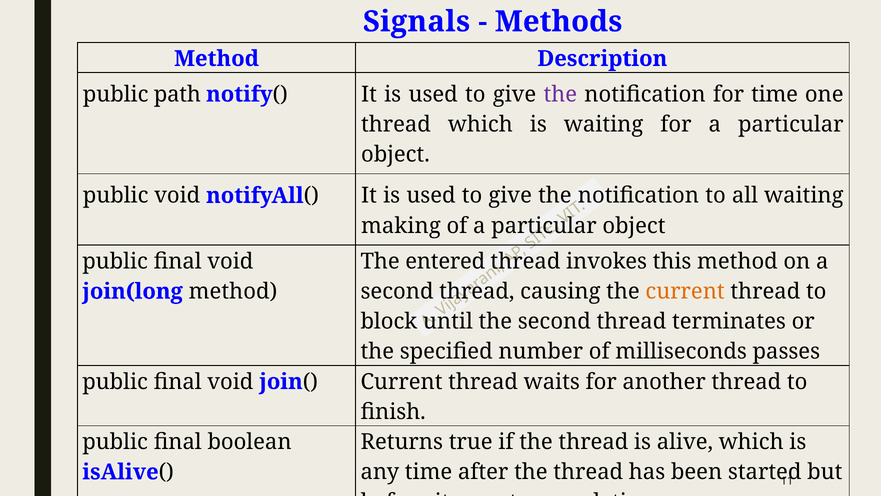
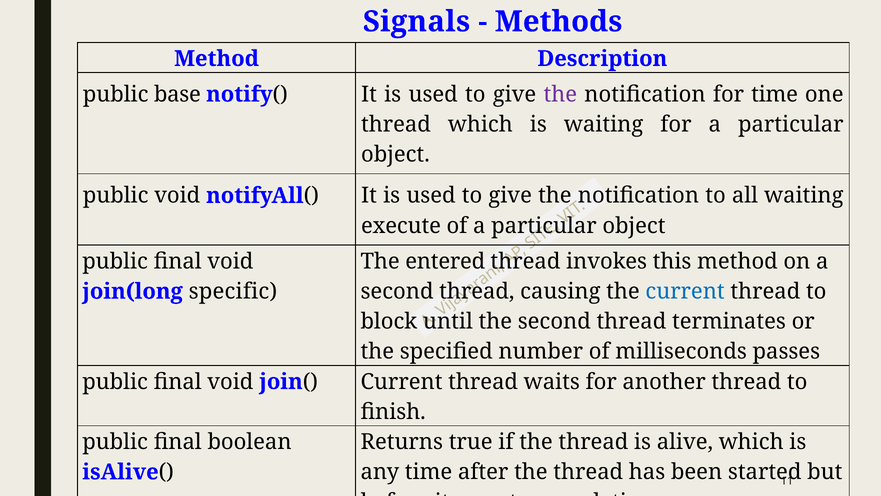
path: path -> base
making: making -> execute
join(long method: method -> specific
current at (685, 291) colour: orange -> blue
